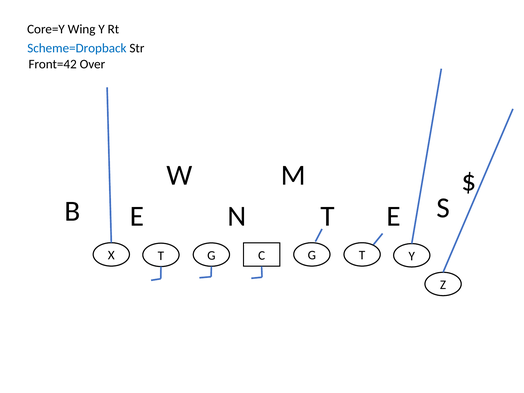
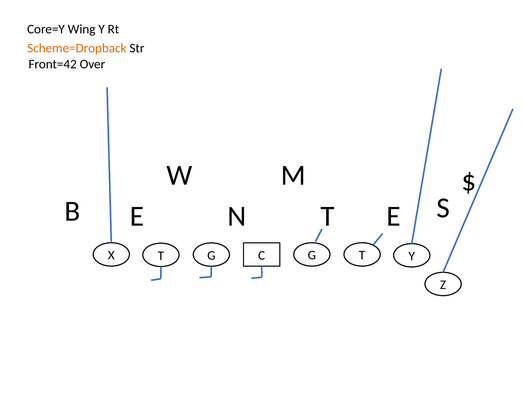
Scheme=Dropback colour: blue -> orange
